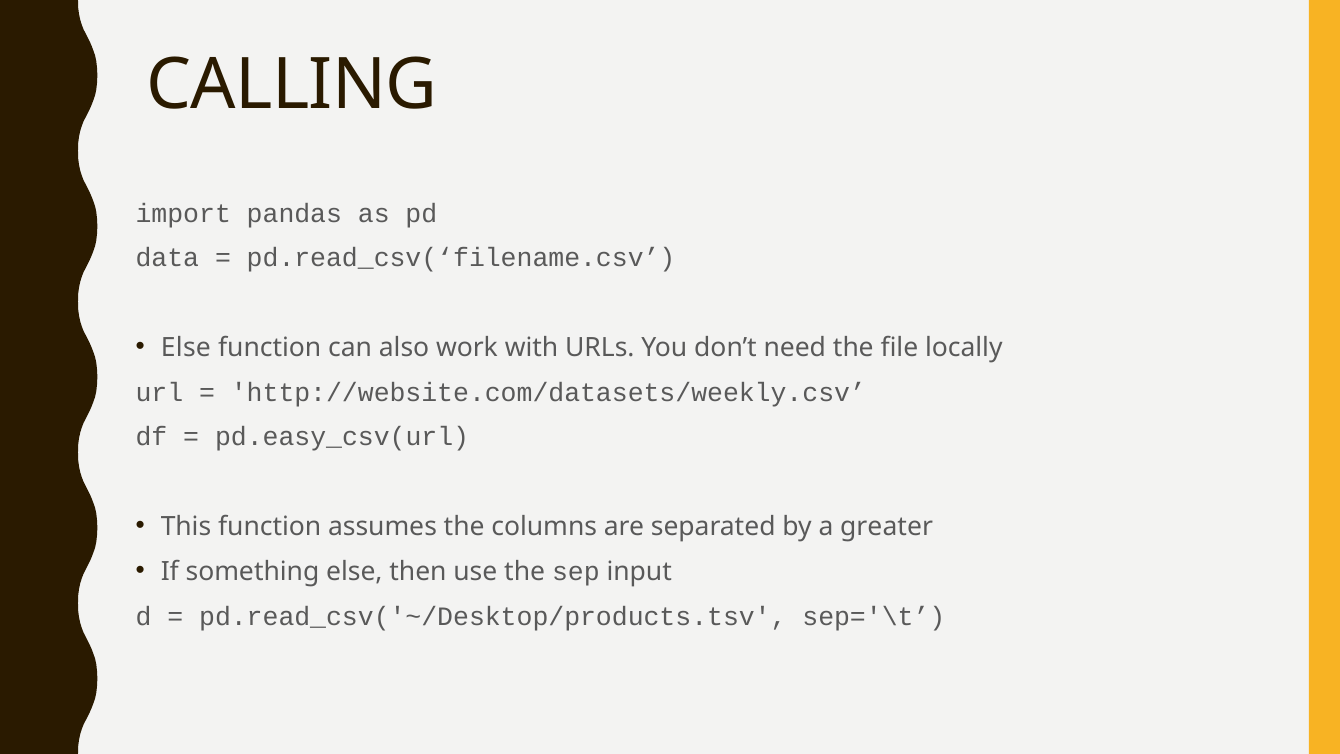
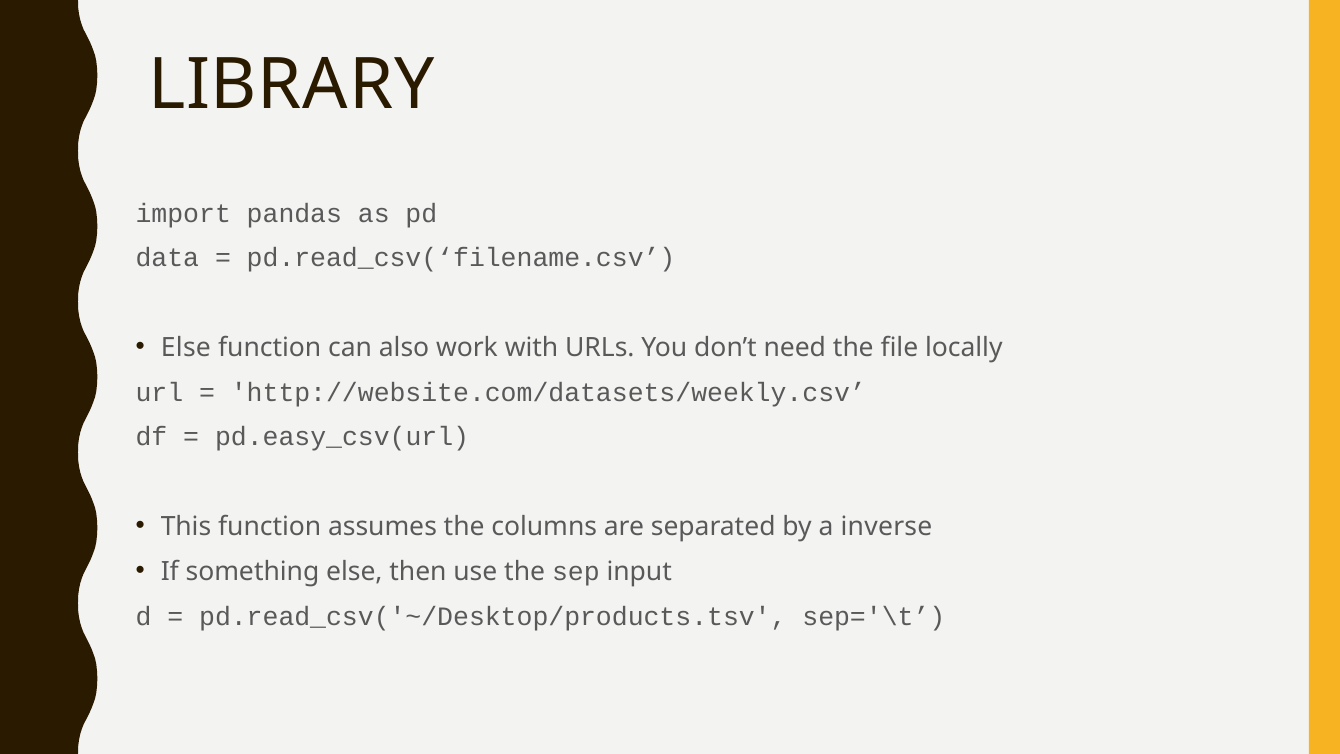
CALLING: CALLING -> LIBRARY
greater: greater -> inverse
